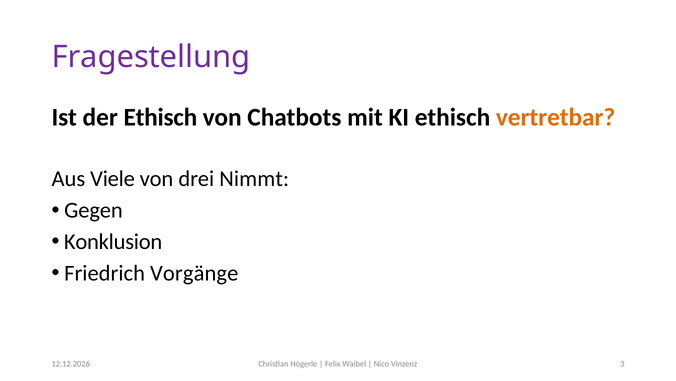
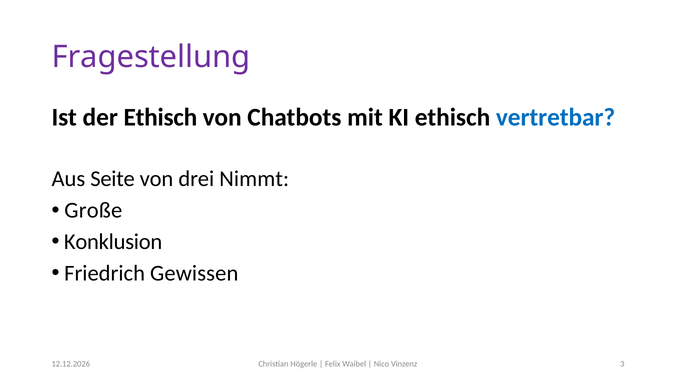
vertretbar colour: orange -> blue
Viele: Viele -> Seite
Gegen: Gegen -> Große
Vorgänge: Vorgänge -> Gewissen
